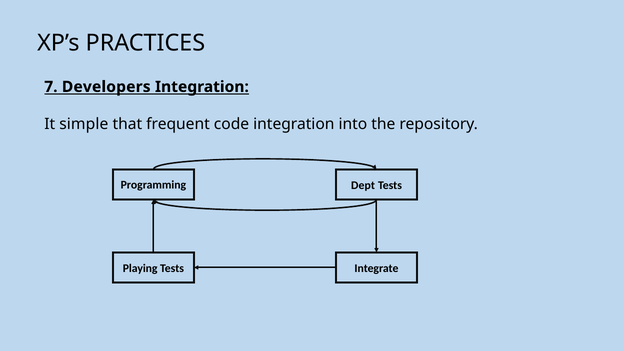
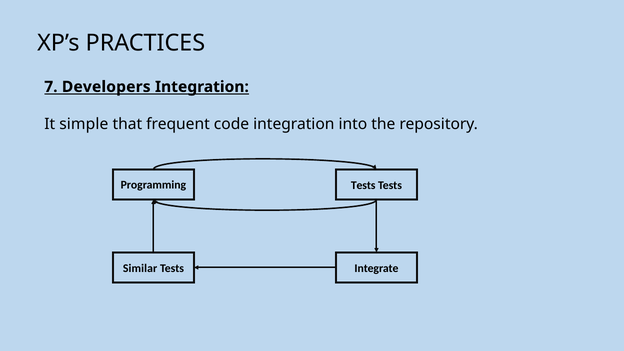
Dept at (363, 185): Dept -> Tests
Playing: Playing -> Similar
